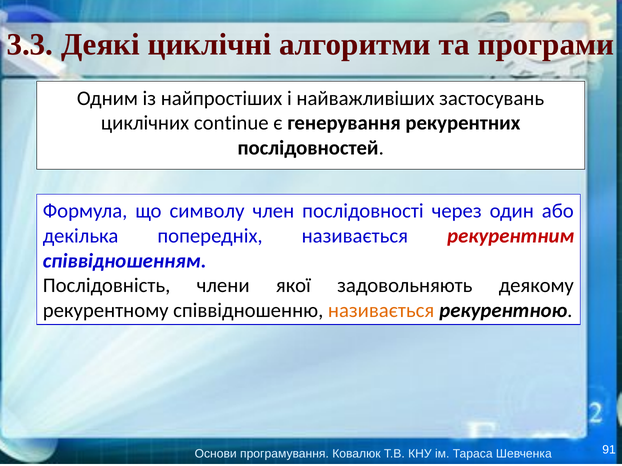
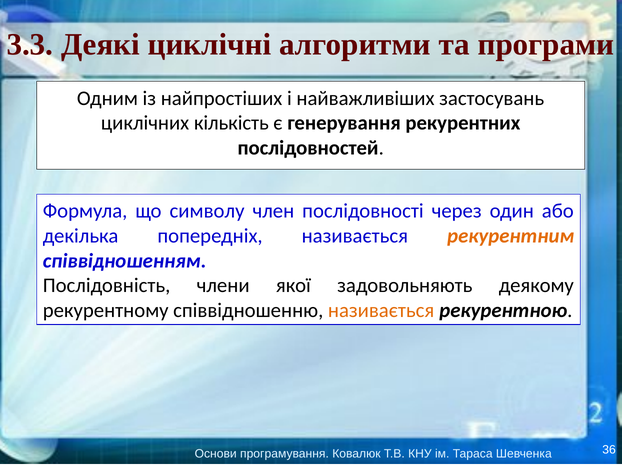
continue: continue -> кількість
рекурентним colour: red -> orange
91: 91 -> 36
